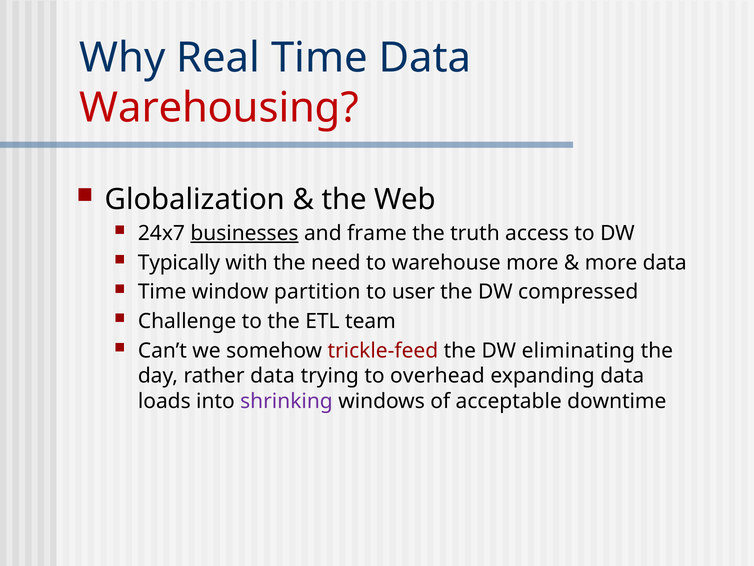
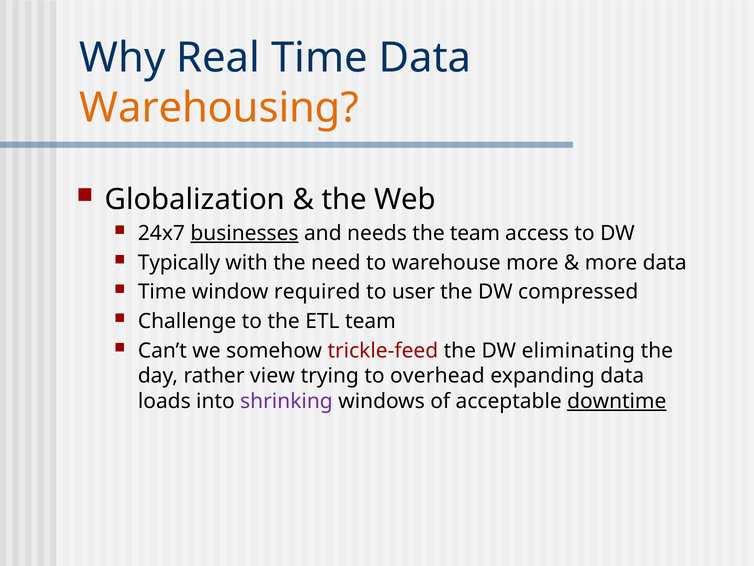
Warehousing colour: red -> orange
frame: frame -> needs
the truth: truth -> team
partition: partition -> required
rather data: data -> view
downtime underline: none -> present
